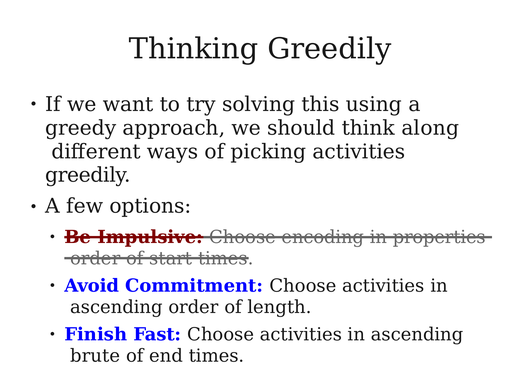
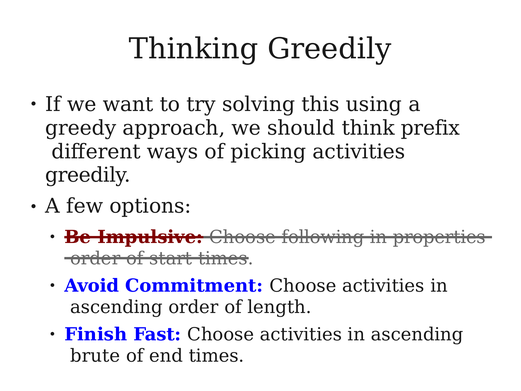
along: along -> prefix
encoding: encoding -> following
